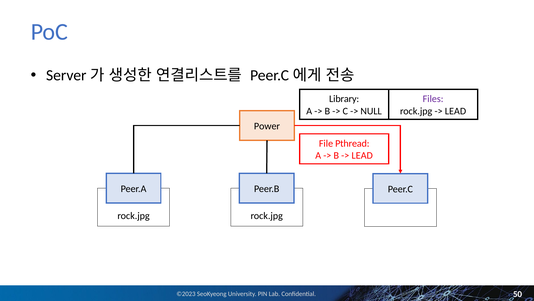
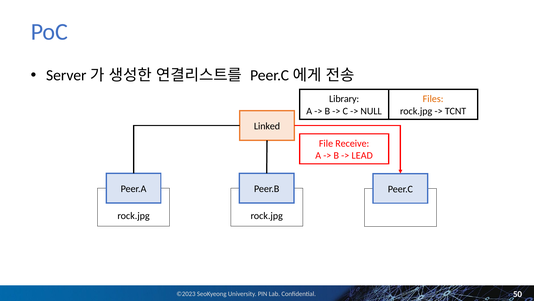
Files colour: purple -> orange
LEAD at (455, 111): LEAD -> TCNT
Power: Power -> Linked
Pthread: Pthread -> Receive
